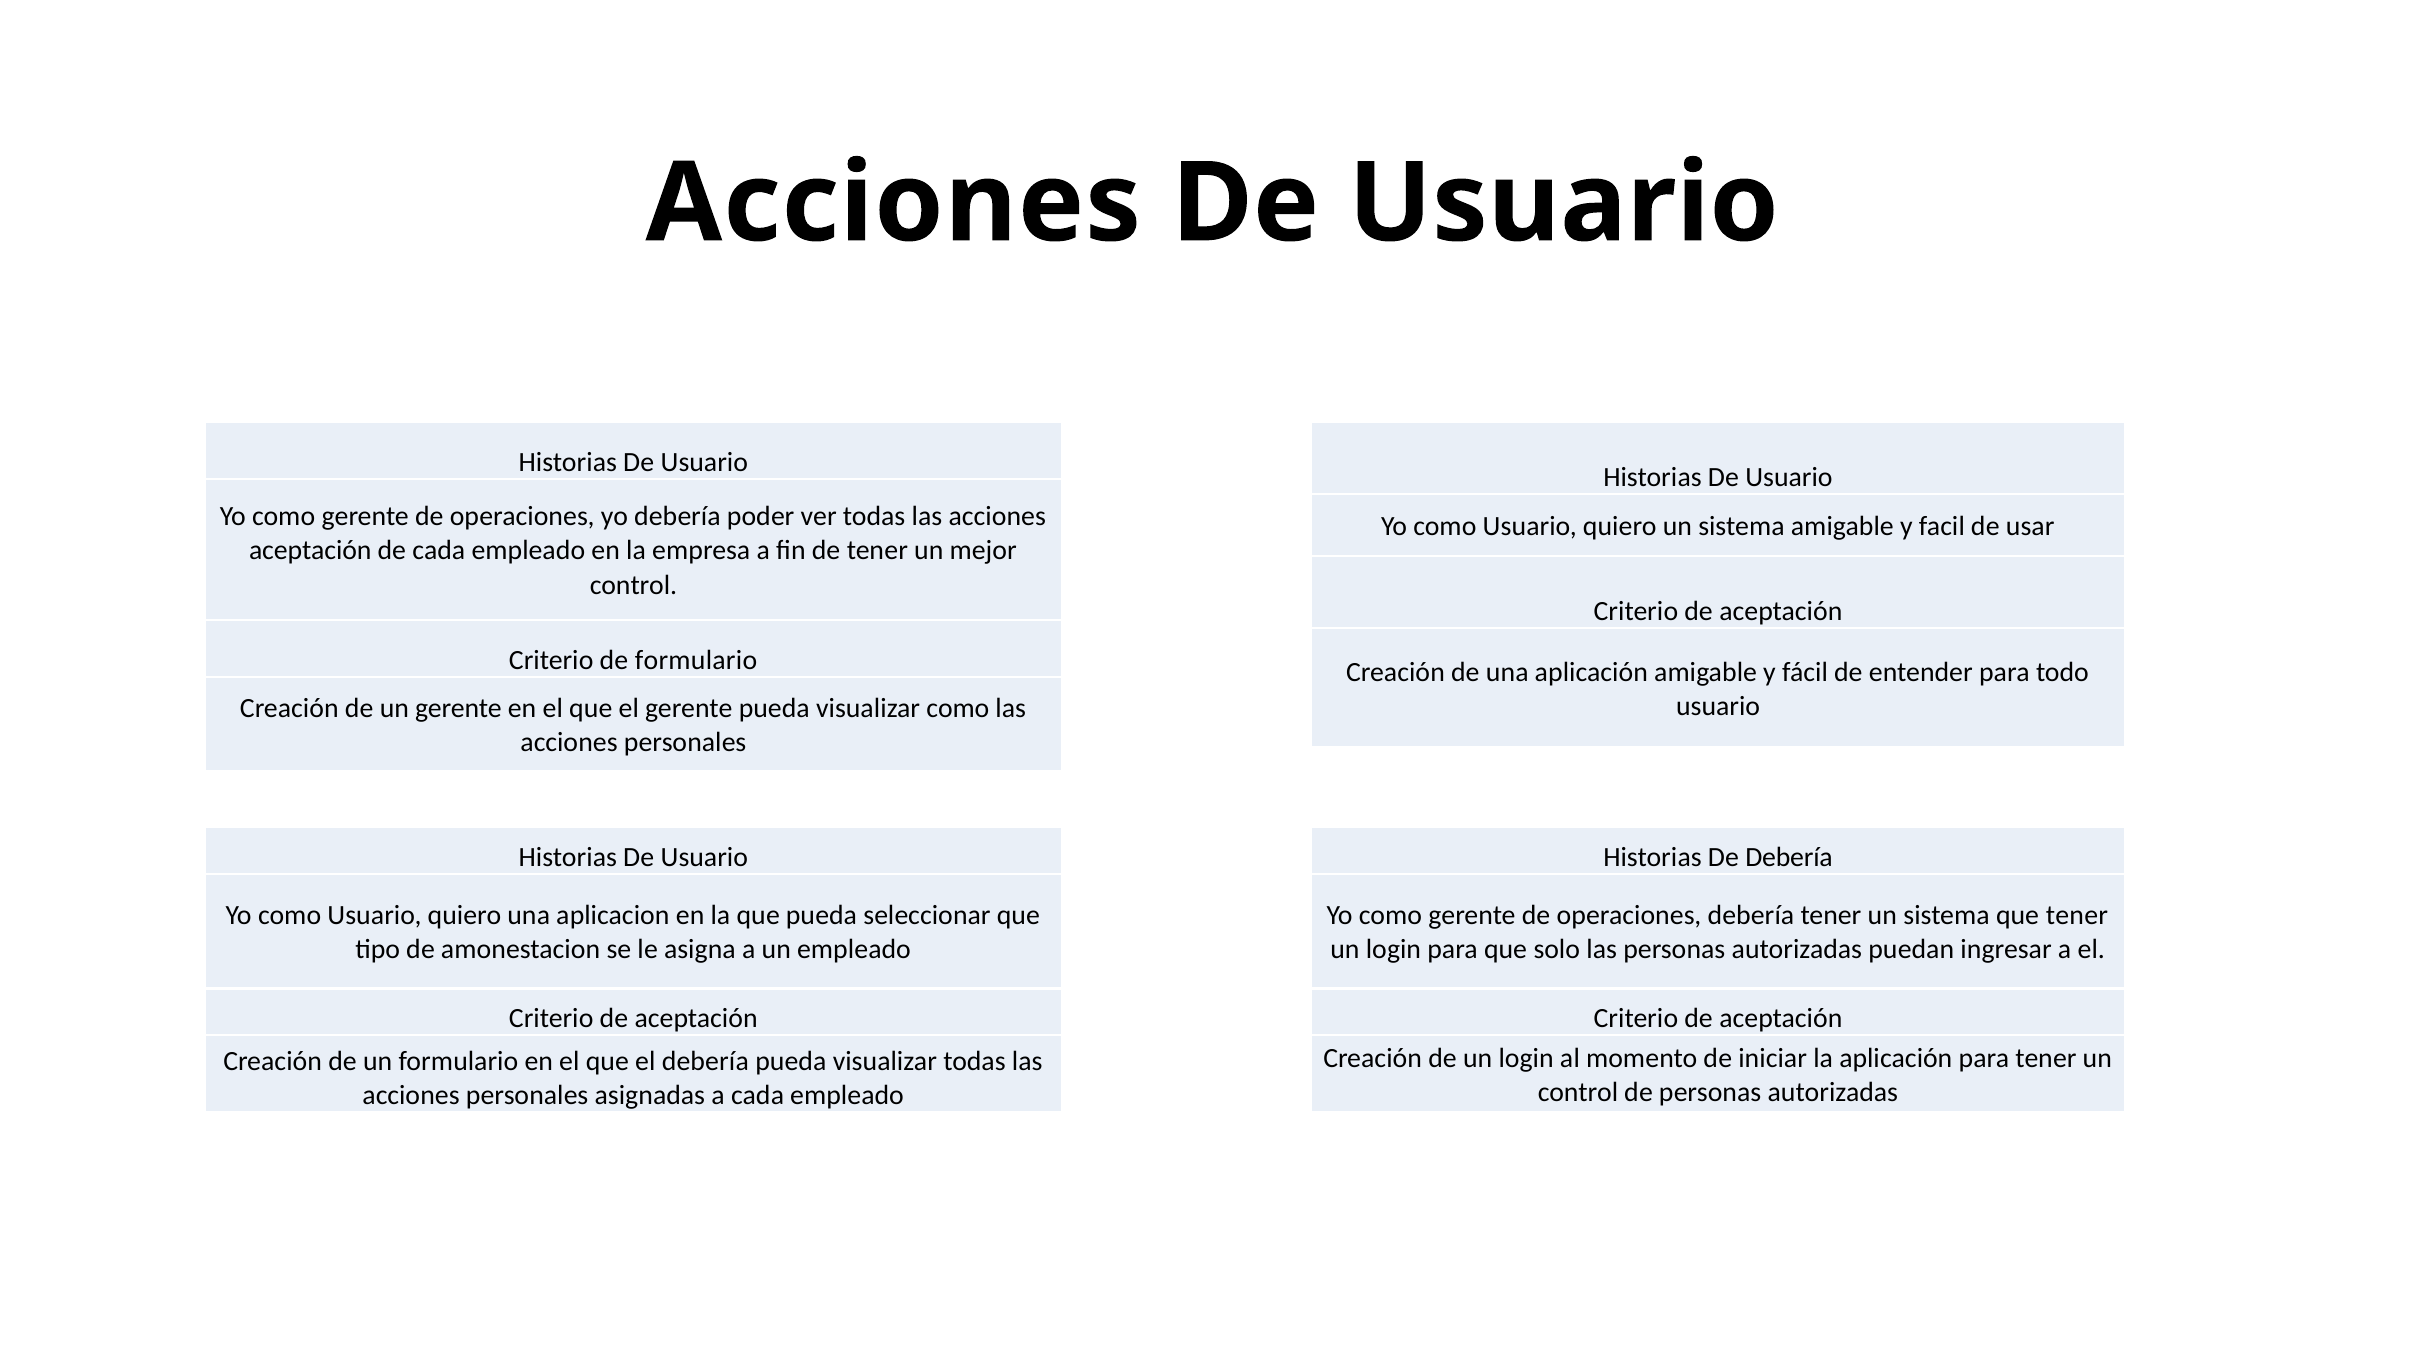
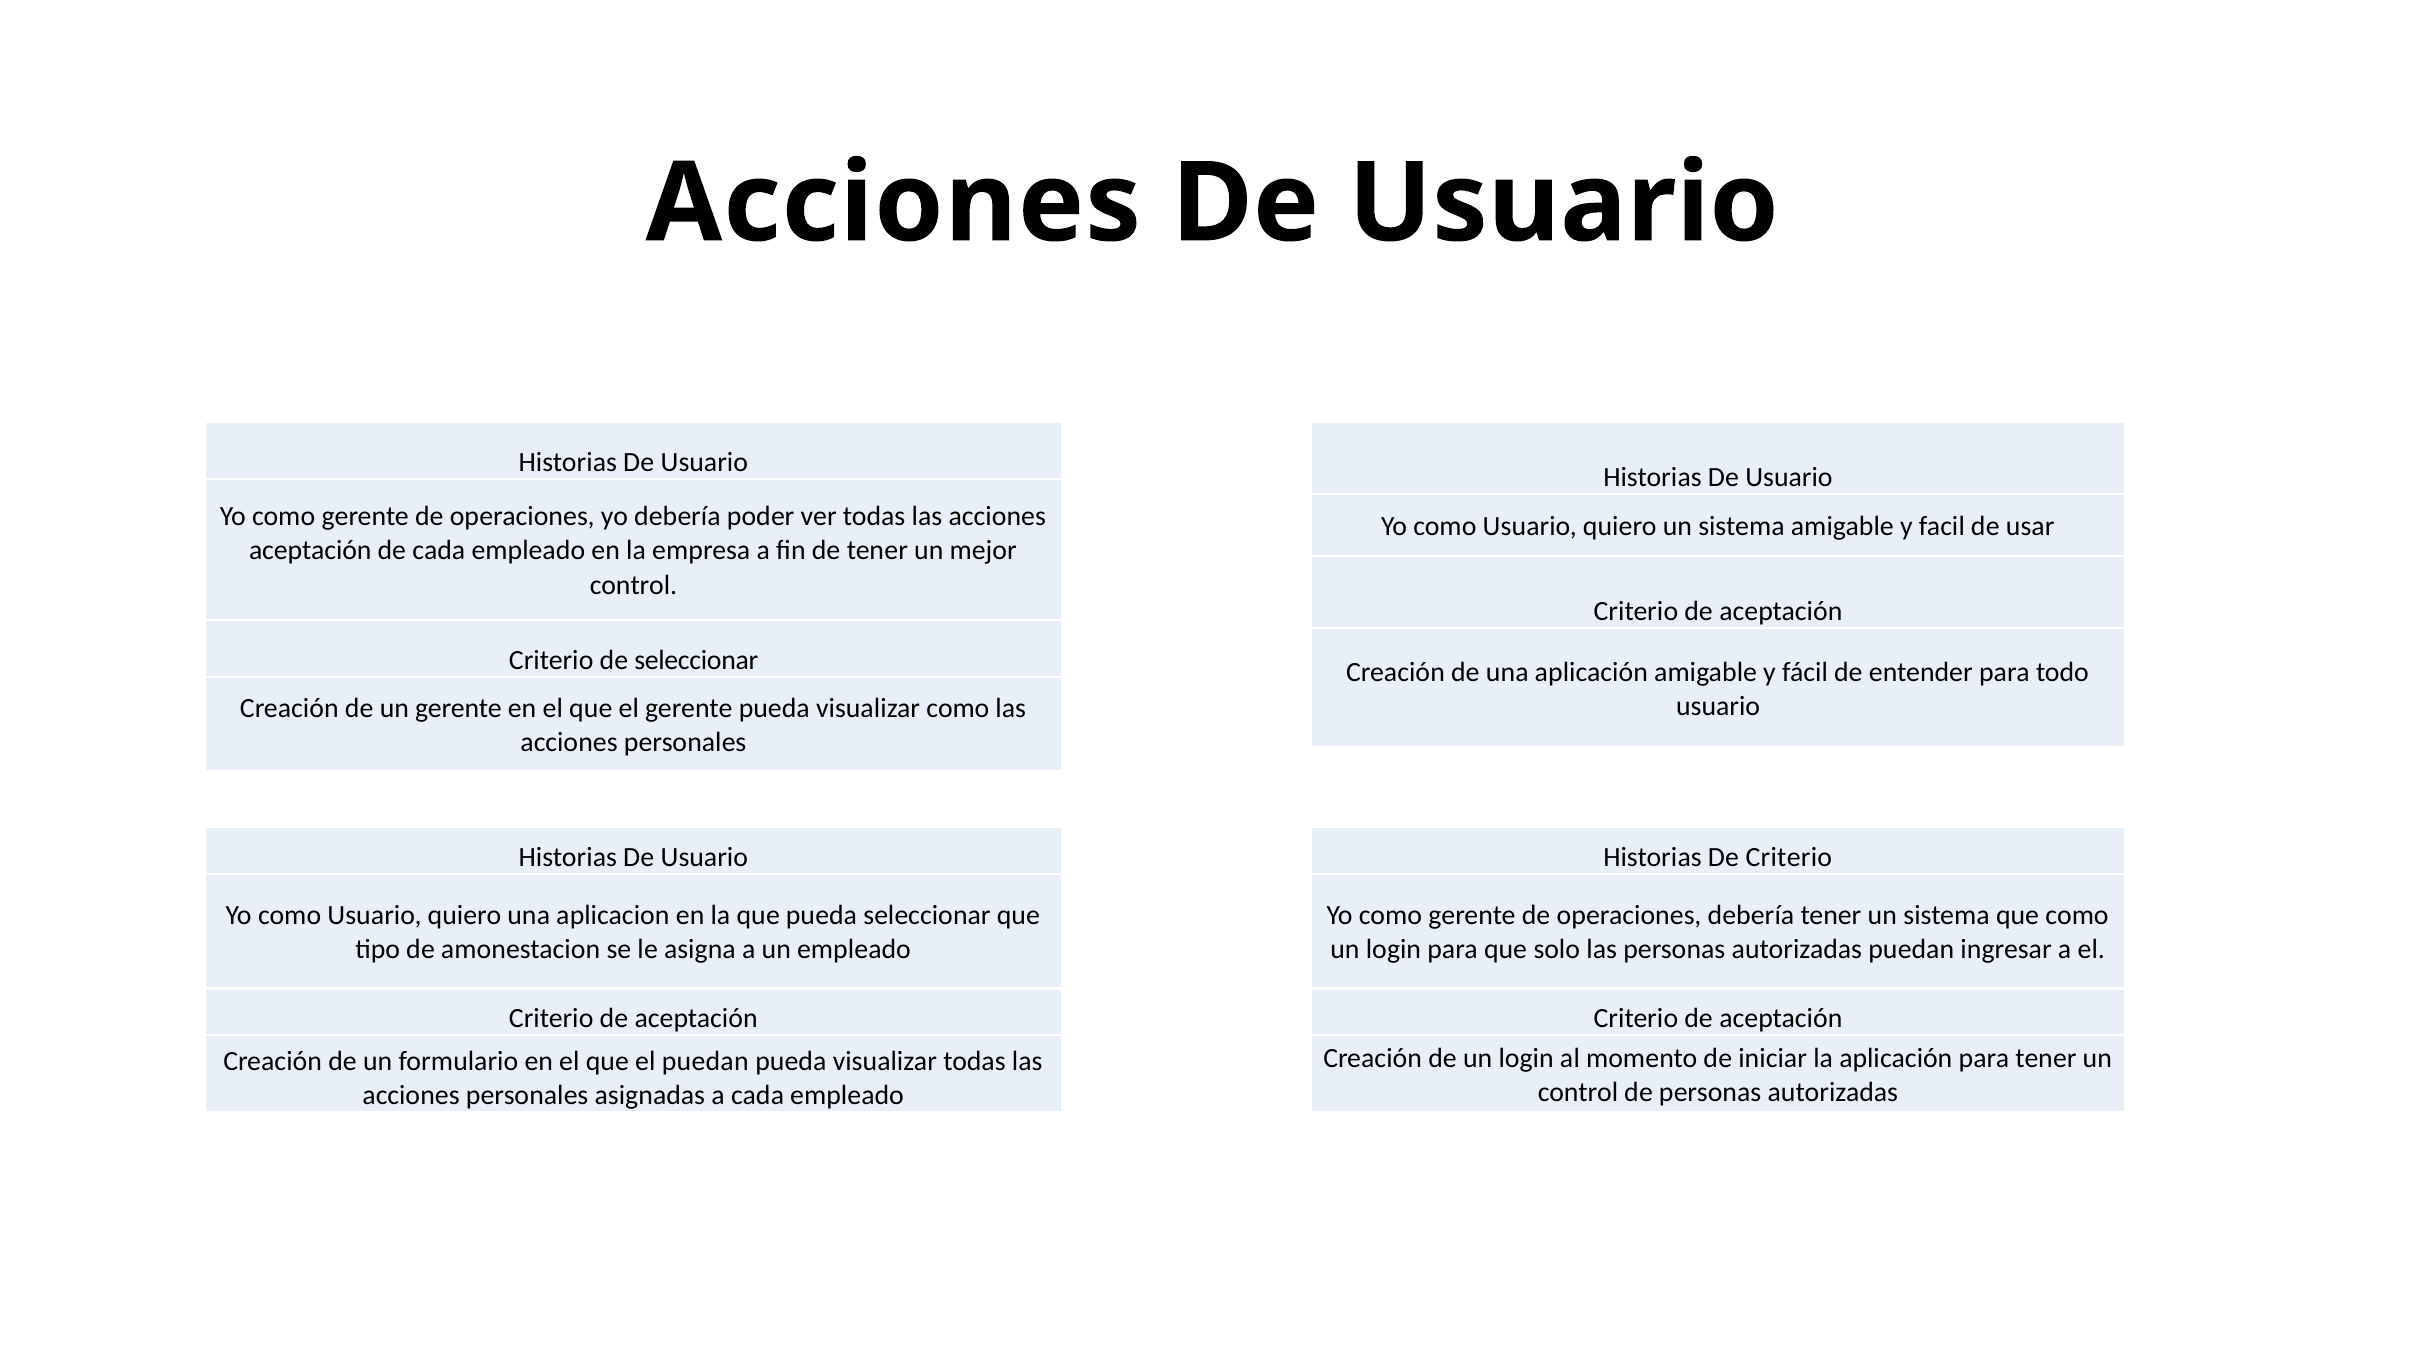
de formulario: formulario -> seleccionar
De Debería: Debería -> Criterio
que tener: tener -> como
el debería: debería -> puedan
